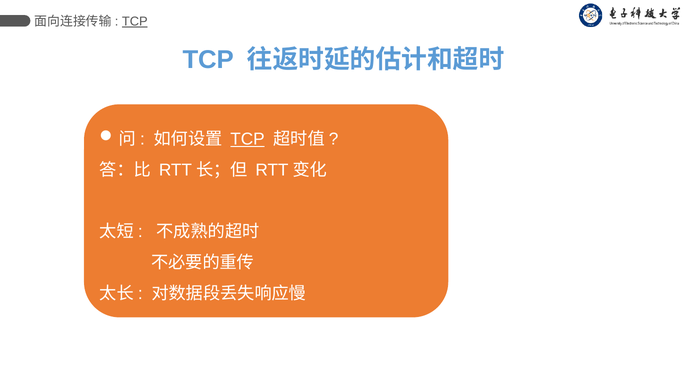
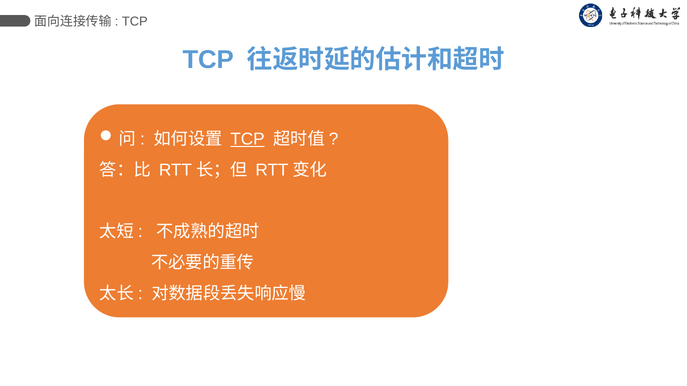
TCP at (135, 21) underline: present -> none
